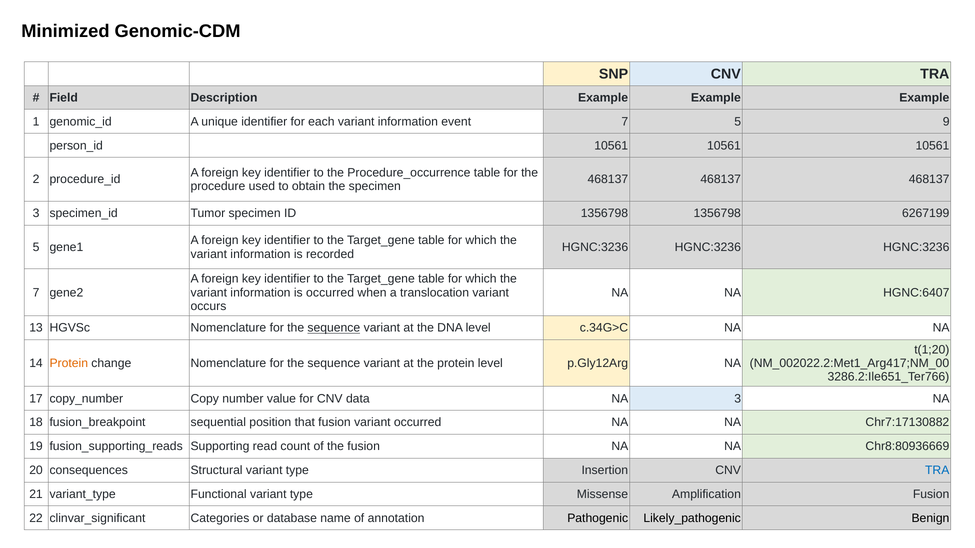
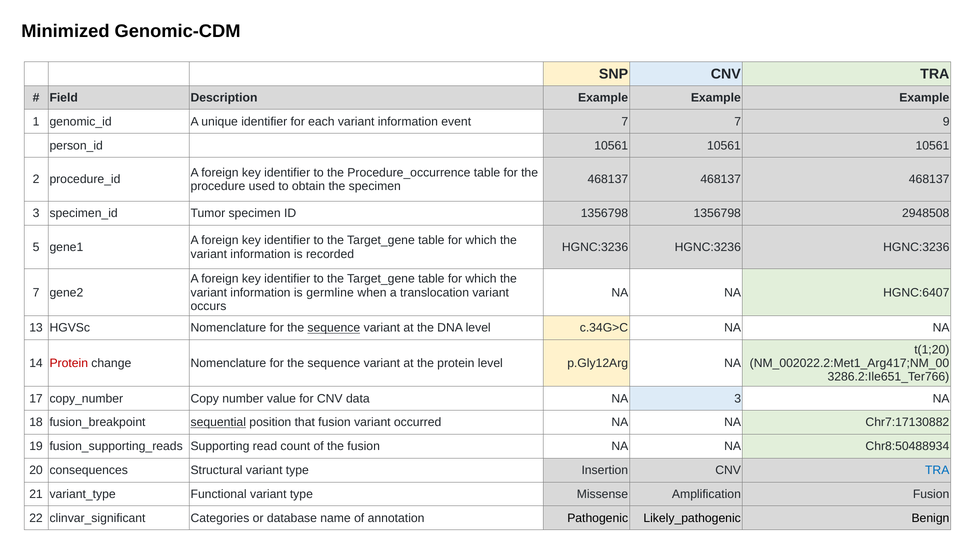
7 5: 5 -> 7
6267199: 6267199 -> 2948508
is occurred: occurred -> germline
Protein at (69, 364) colour: orange -> red
sequential underline: none -> present
Chr8:80936669: Chr8:80936669 -> Chr8:50488934
